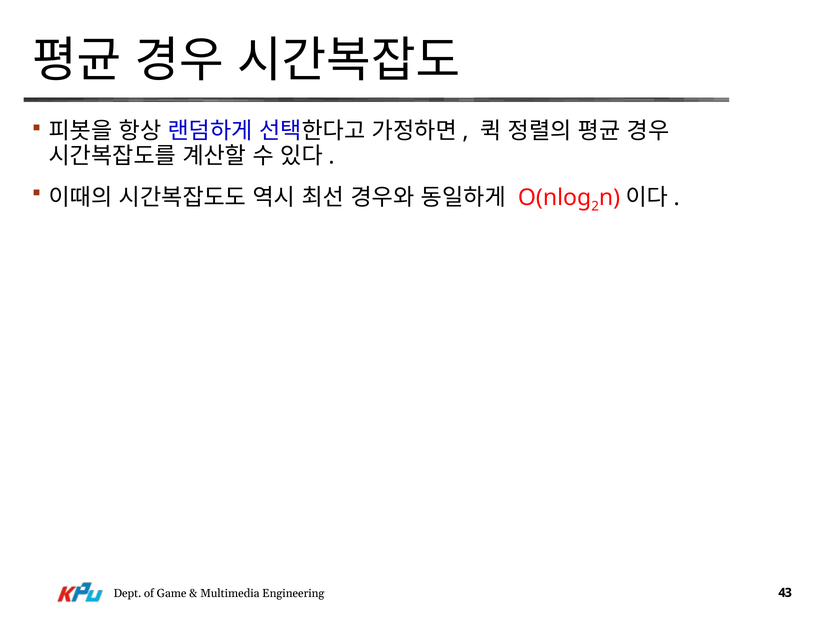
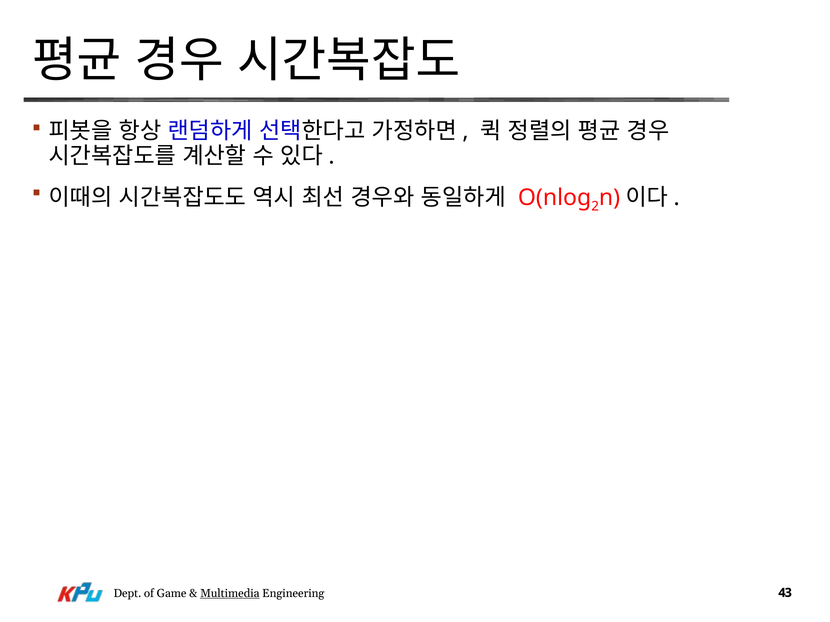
Multimedia underline: none -> present
